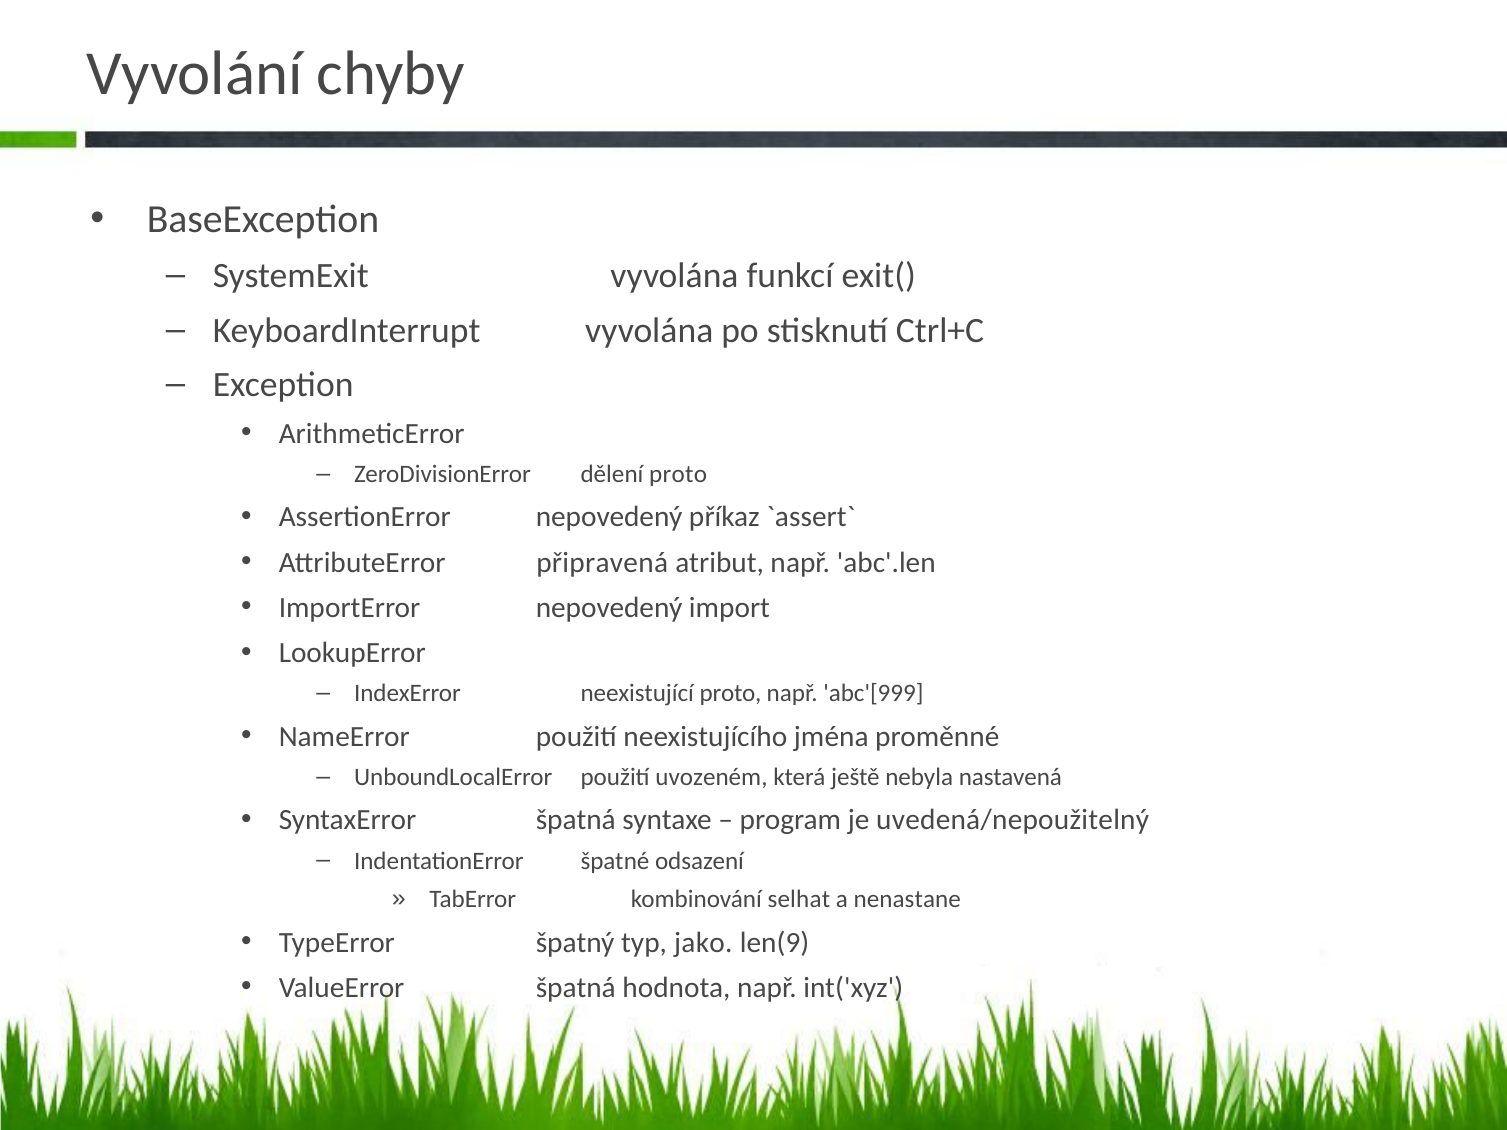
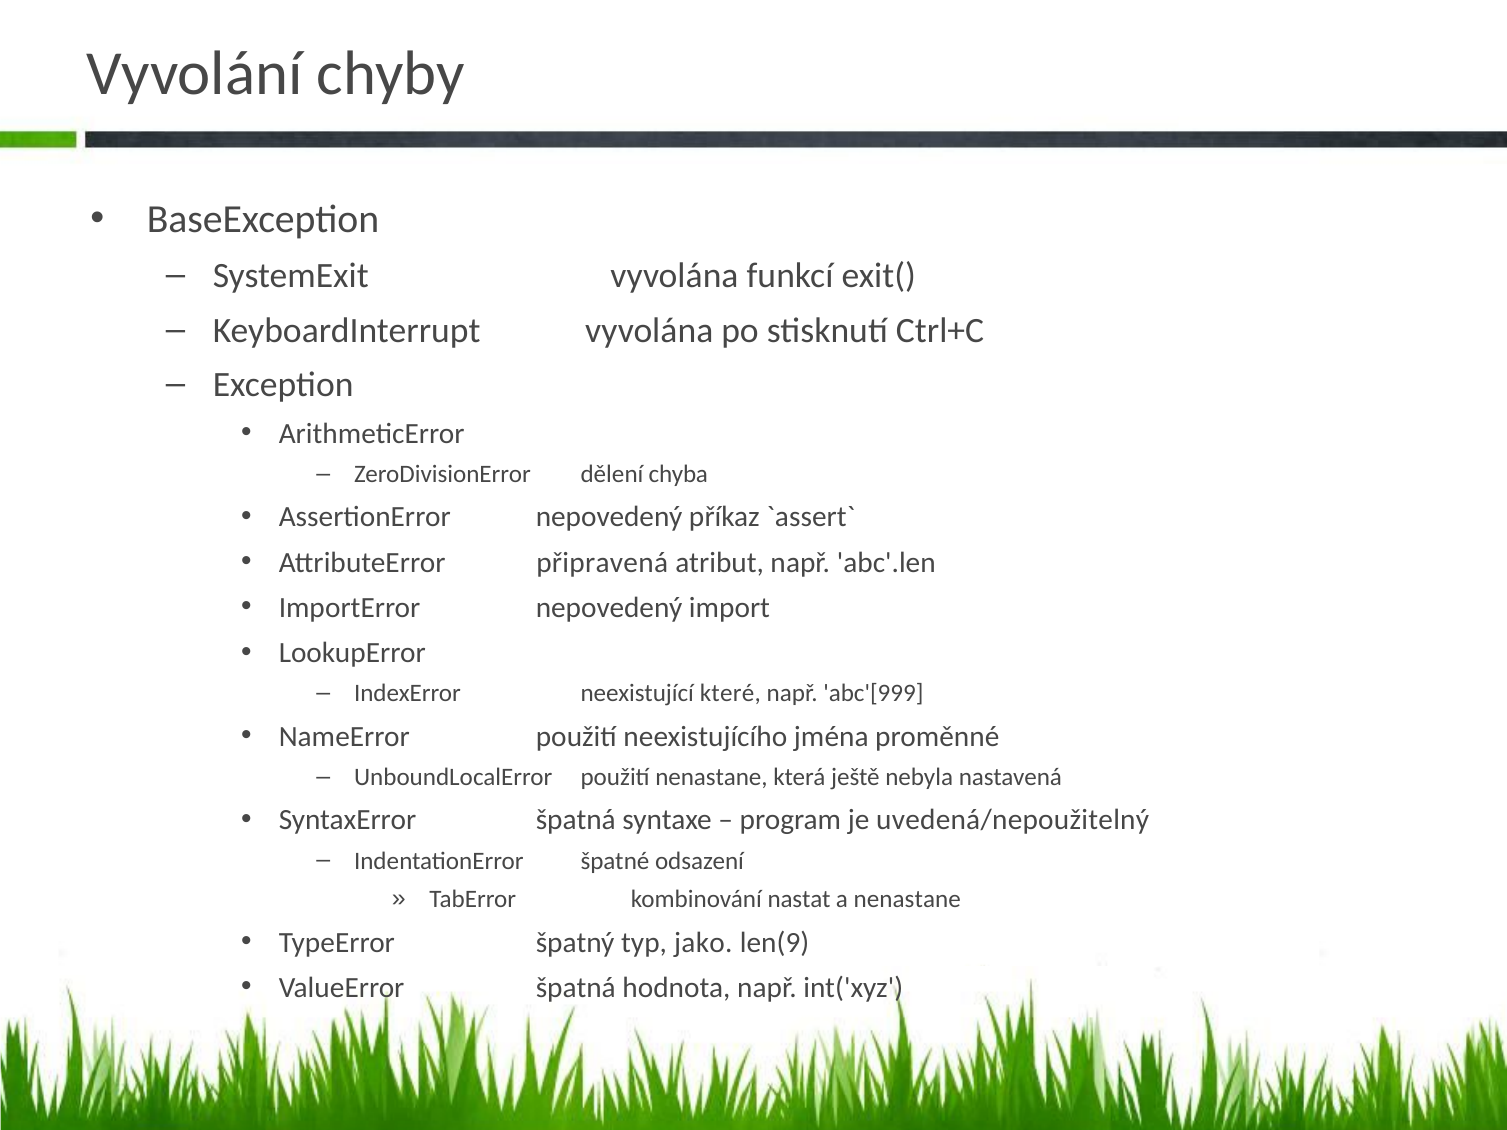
dělení proto: proto -> chyba
neexistující proto: proto -> které
použití uvozeném: uvozeném -> nenastane
selhat: selhat -> nastat
